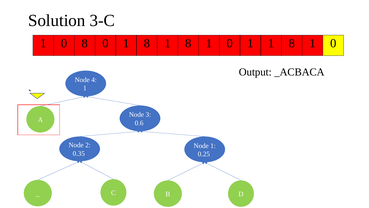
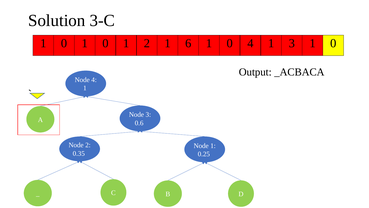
8 at (85, 43): 8 -> 1
0 1 8: 8 -> 2
8 at (188, 43): 8 -> 6
1 0 1: 1 -> 4
8 at (292, 43): 8 -> 3
